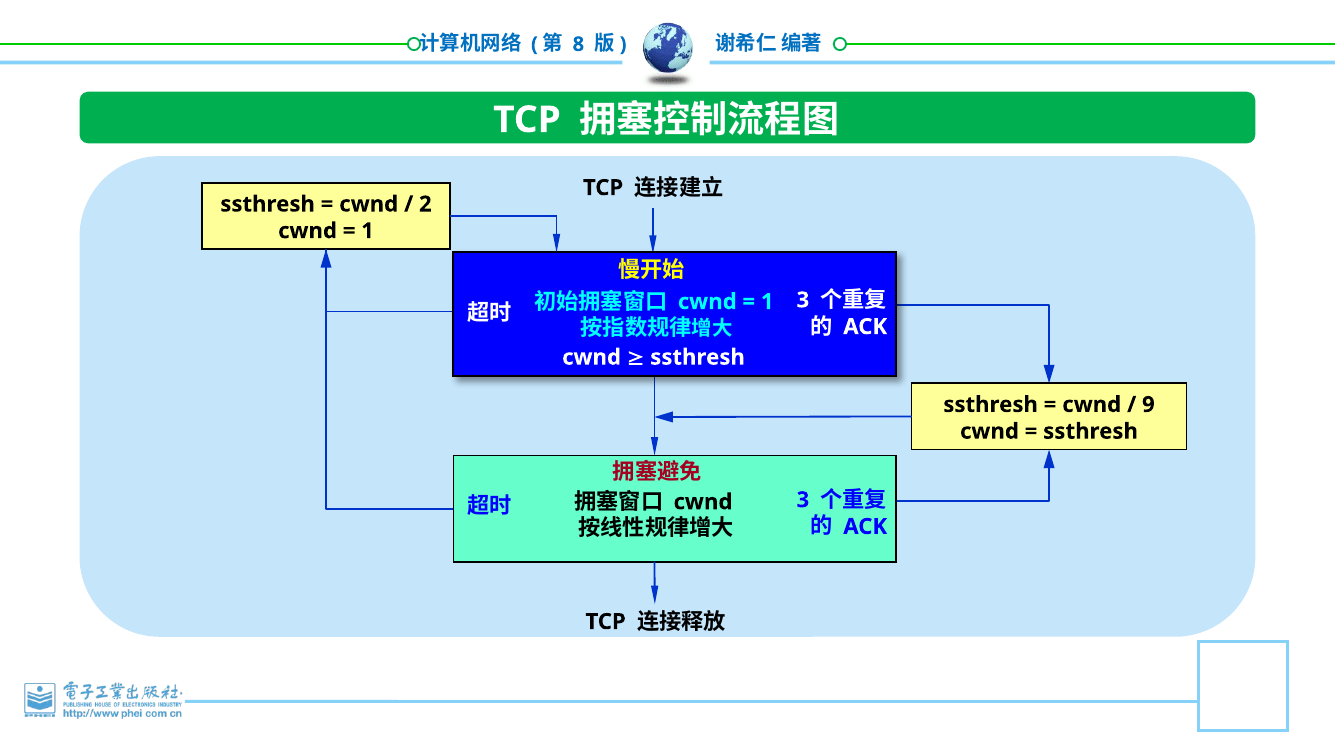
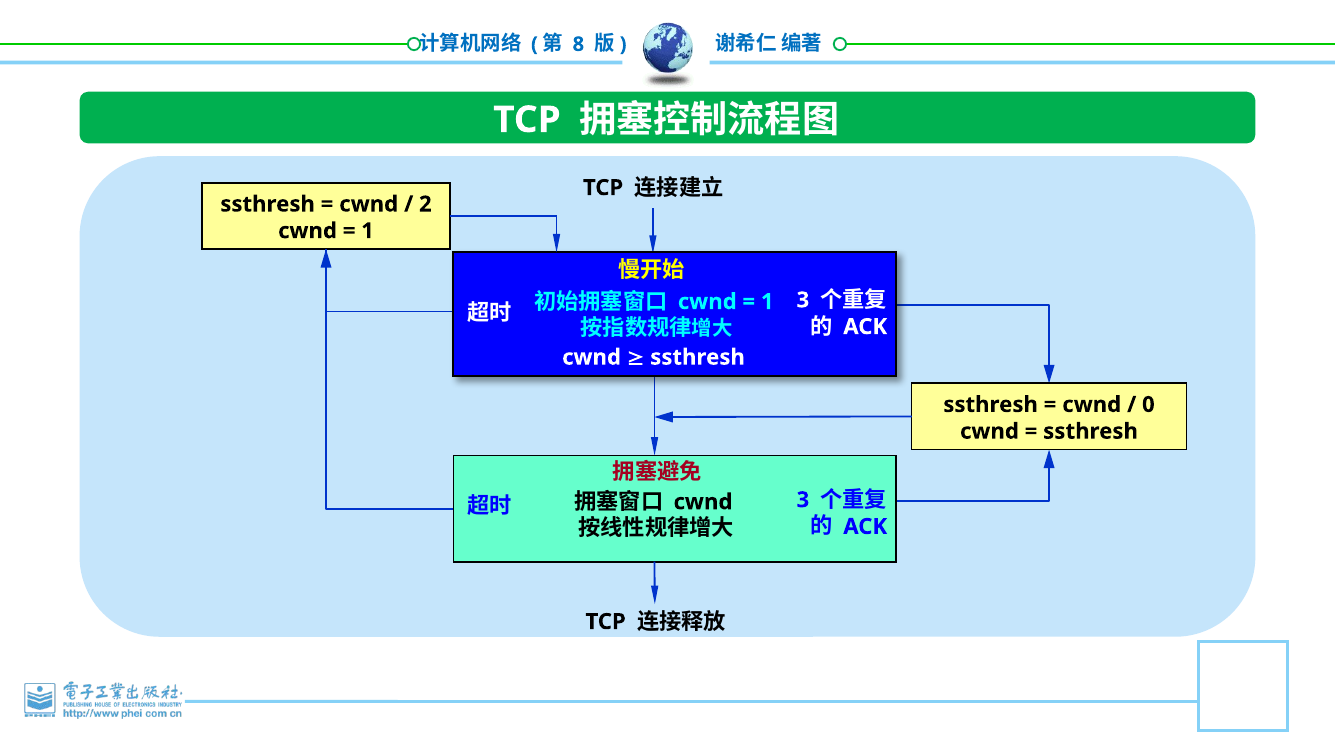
9: 9 -> 0
